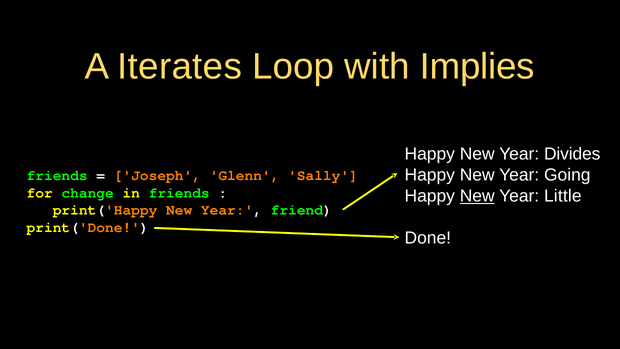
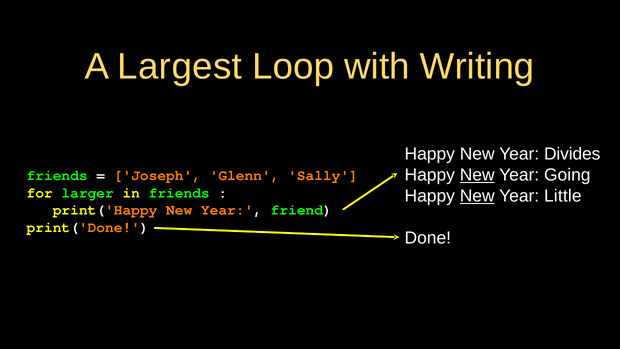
Iterates: Iterates -> Largest
Implies: Implies -> Writing
New at (477, 175) underline: none -> present
change: change -> larger
